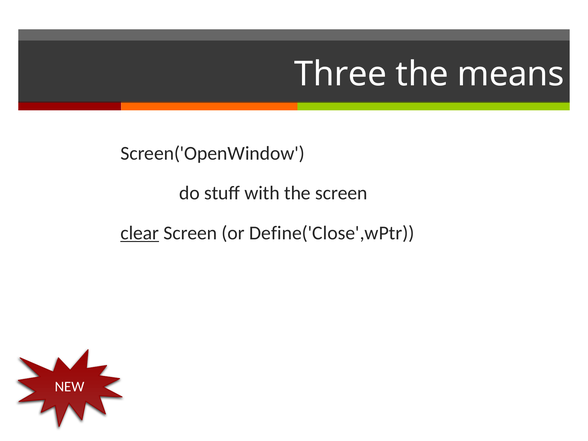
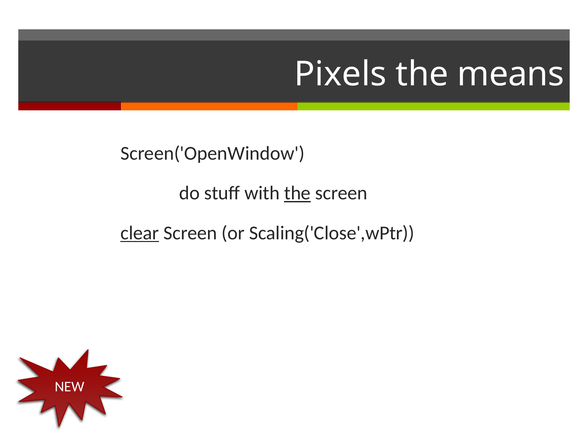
Three: Three -> Pixels
the at (297, 193) underline: none -> present
Define('Close',wPtr: Define('Close',wPtr -> Scaling('Close',wPtr
